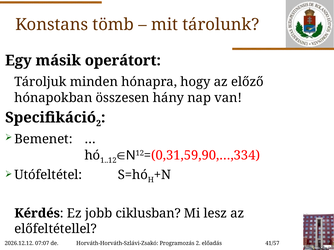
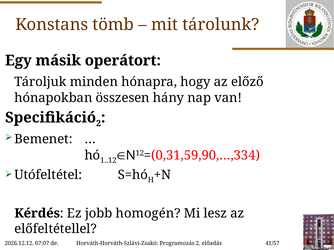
ciklusban: ciklusban -> homogén
